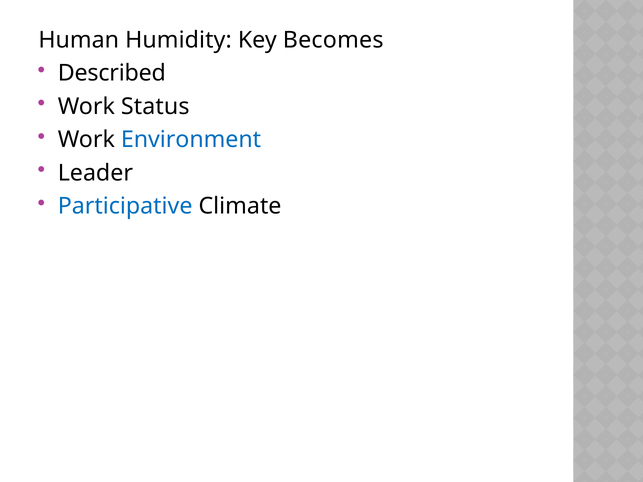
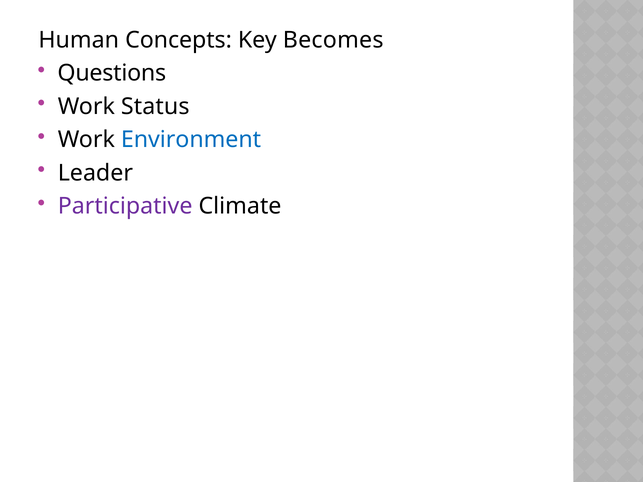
Humidity: Humidity -> Concepts
Described: Described -> Questions
Participative colour: blue -> purple
